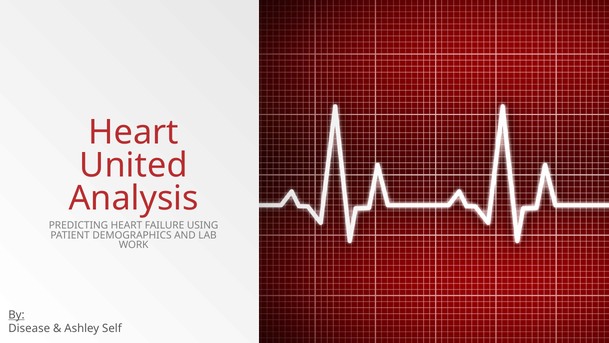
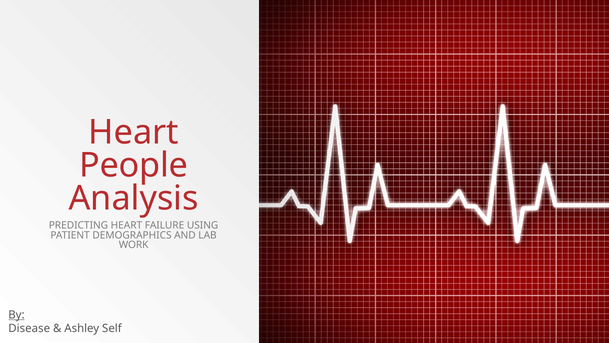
United: United -> People
